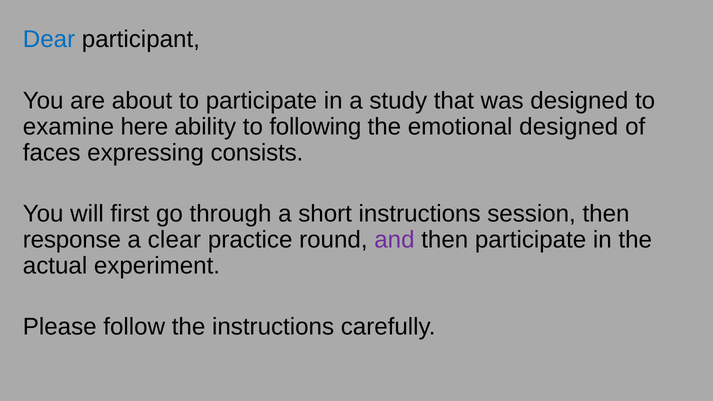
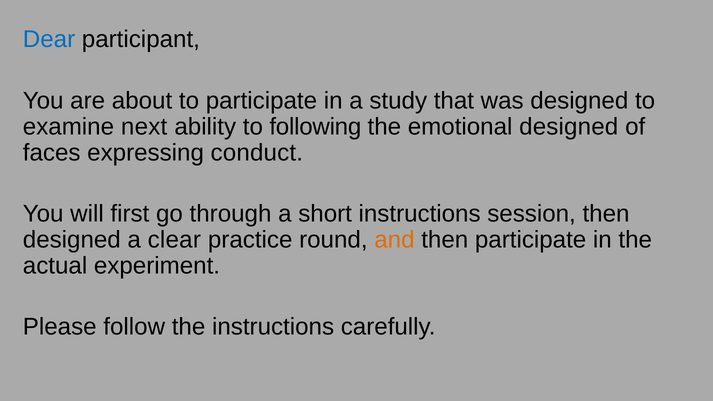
here: here -> next
consists: consists -> conduct
response at (72, 240): response -> designed
and colour: purple -> orange
